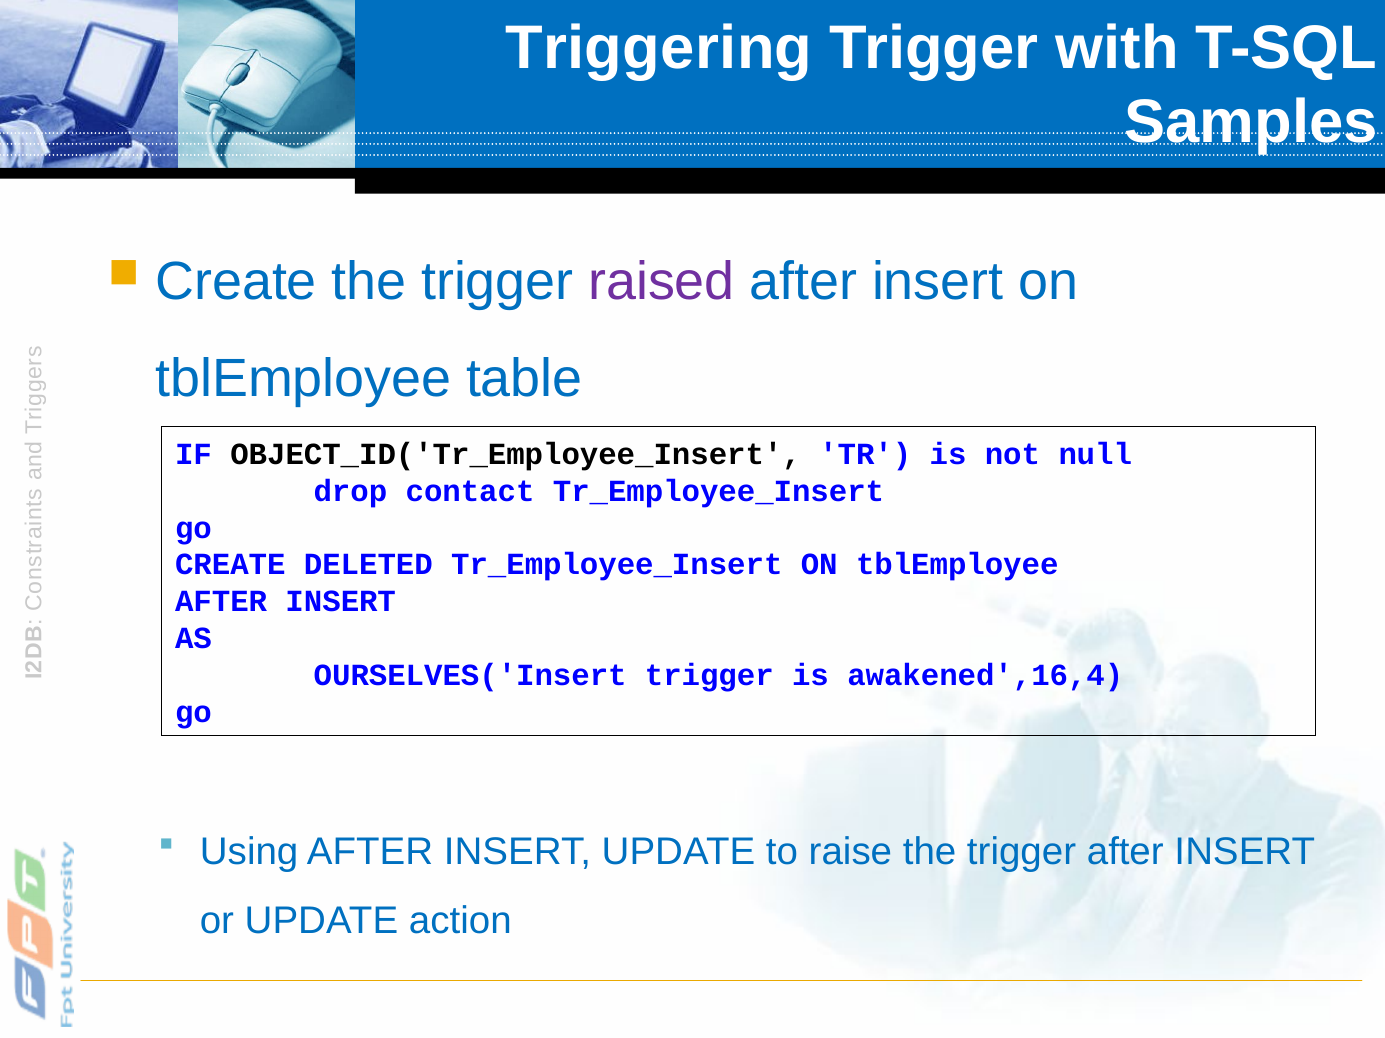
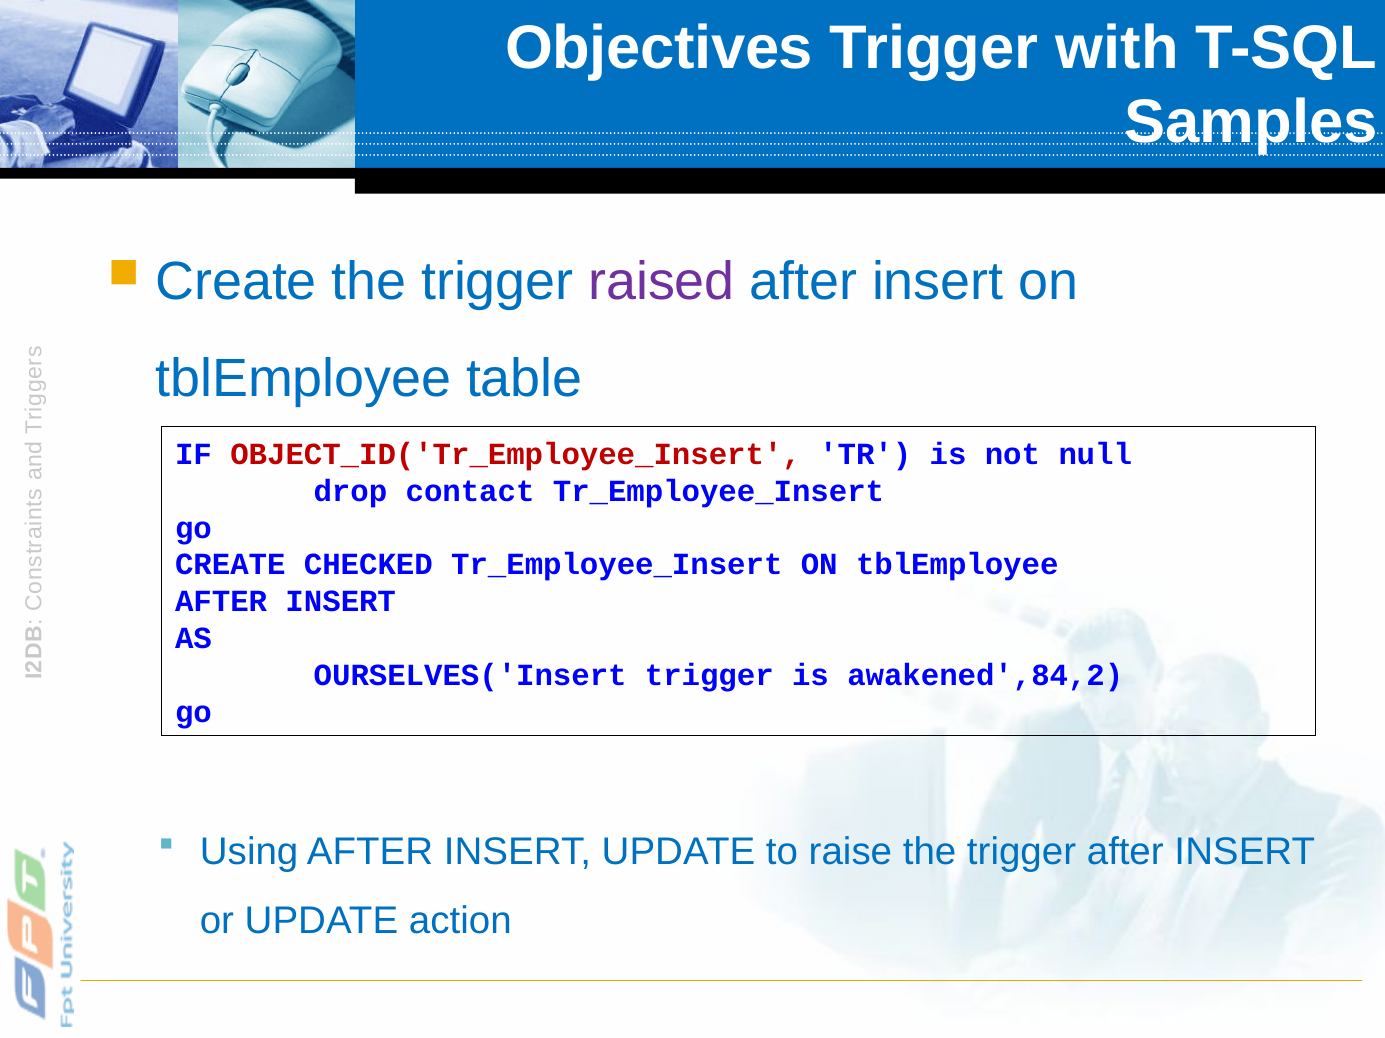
Triggering: Triggering -> Objectives
OBJECT_ID('Tr_Employee_Insert colour: black -> red
DELETED: DELETED -> CHECKED
awakened',16,4: awakened',16,4 -> awakened',84,2
